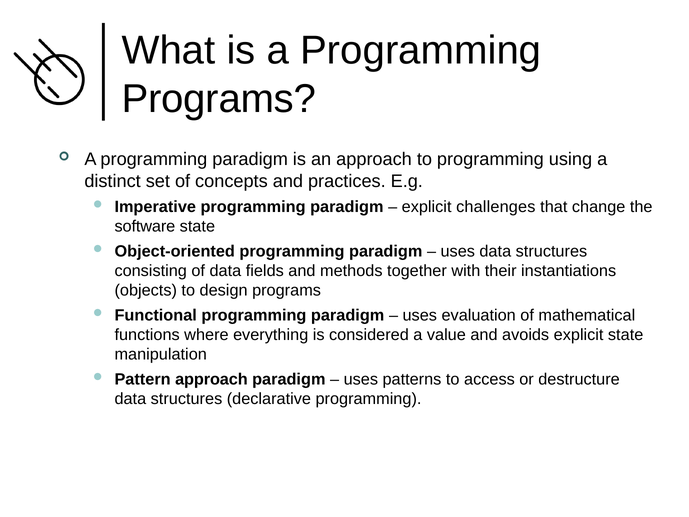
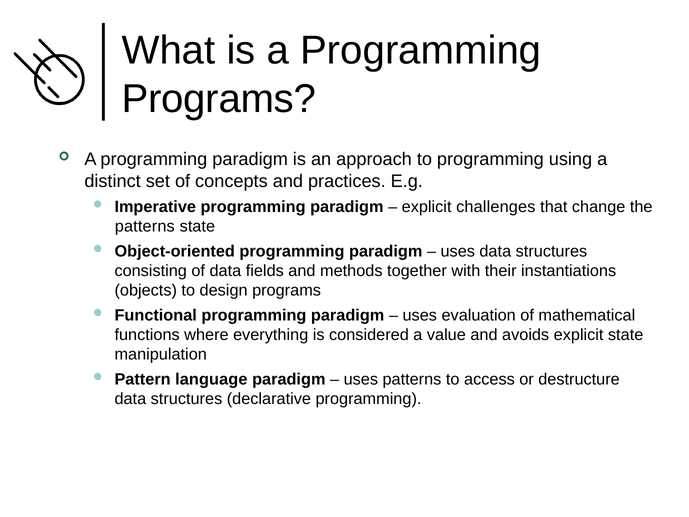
software at (145, 226): software -> patterns
Pattern approach: approach -> language
